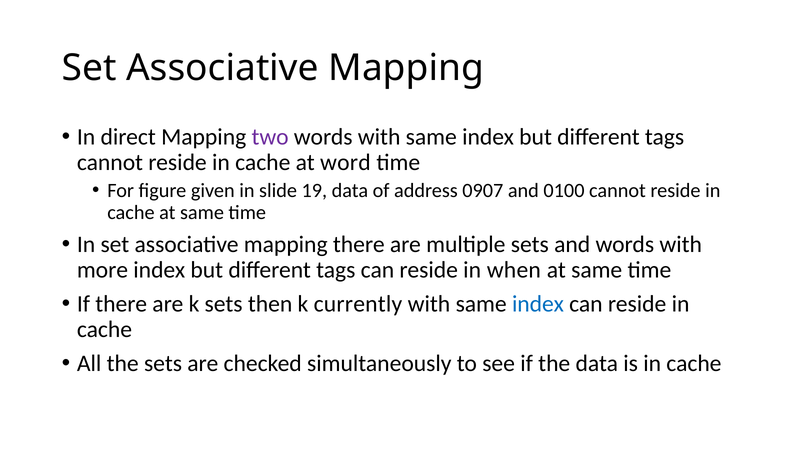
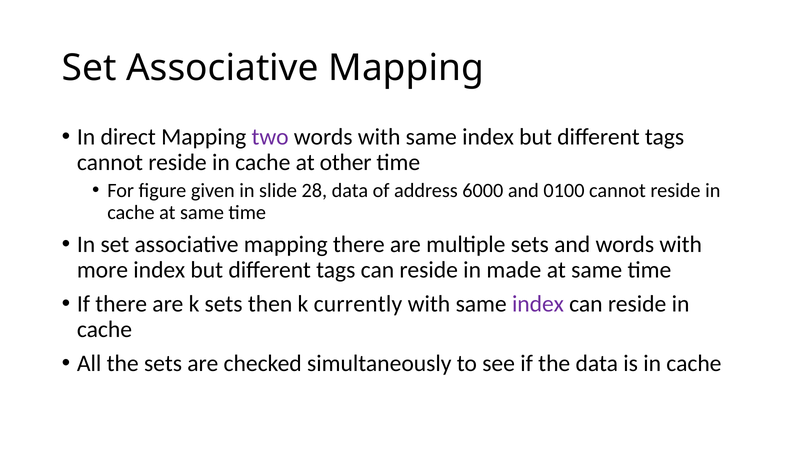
word: word -> other
19: 19 -> 28
0907: 0907 -> 6000
when: when -> made
index at (538, 304) colour: blue -> purple
